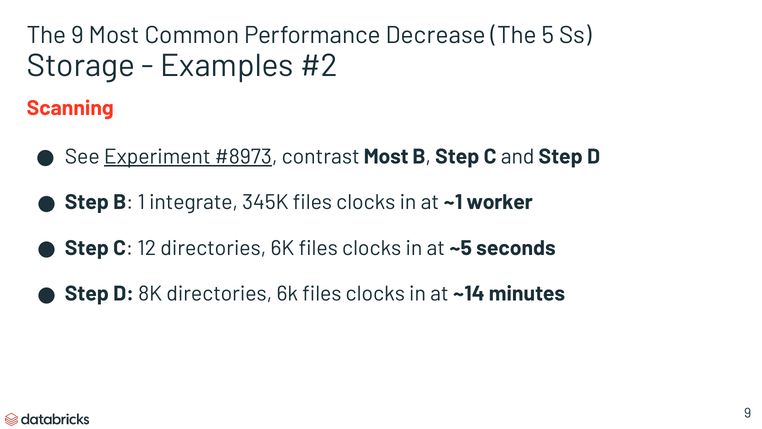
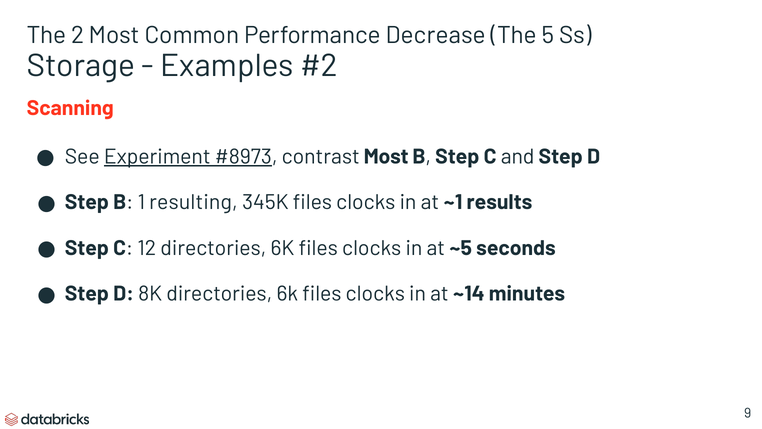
The 9: 9 -> 2
integrate: integrate -> resulting
worker: worker -> results
